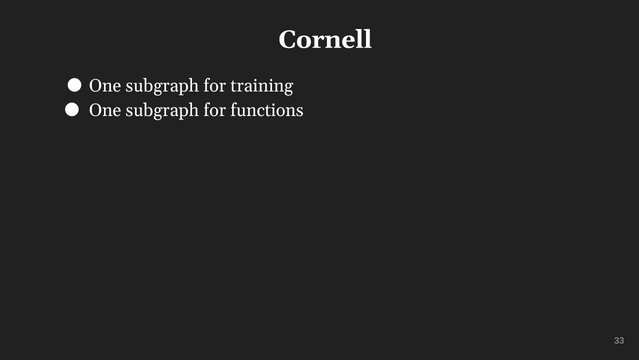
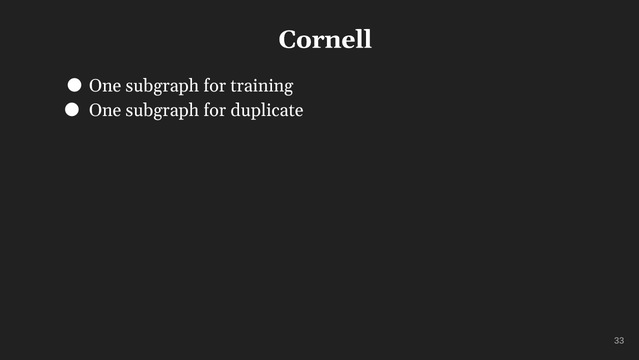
functions: functions -> duplicate
